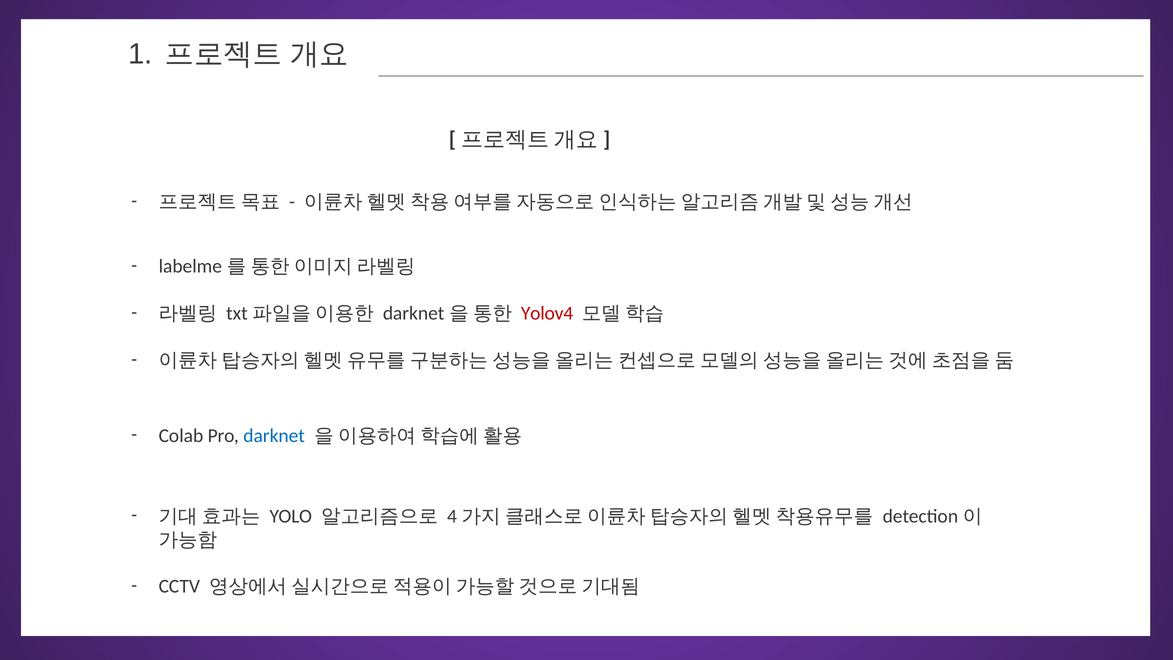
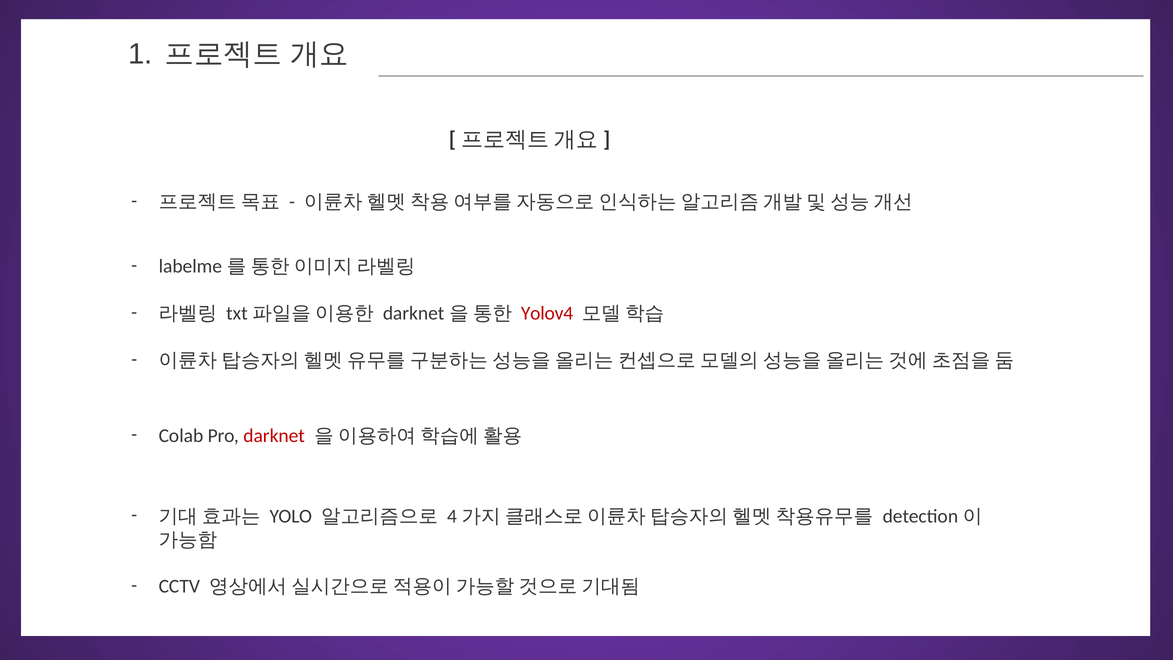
darknet at (274, 435) colour: blue -> red
